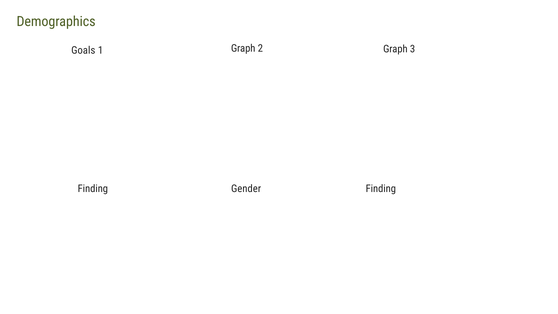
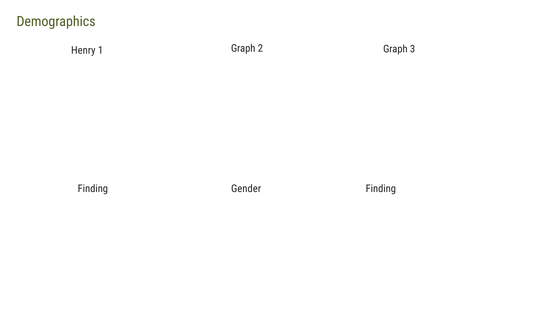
Goals: Goals -> Henry
